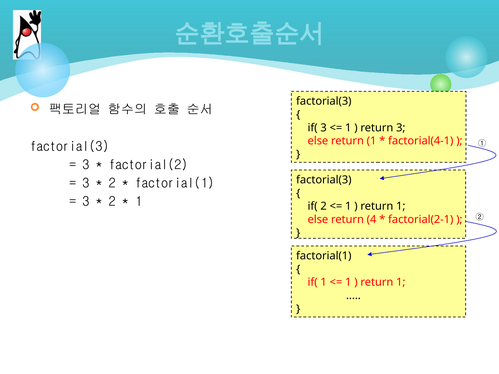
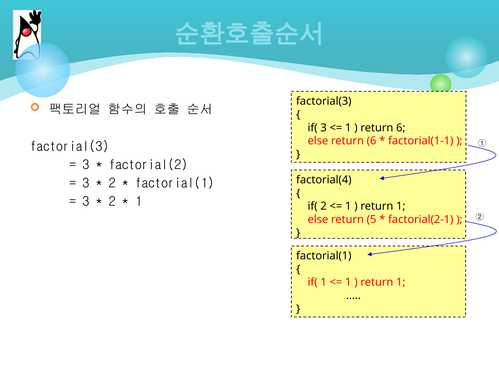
3 at (401, 128): 3 -> 6
else return 1: 1 -> 6
factorial(4-1: factorial(4-1 -> factorial(1-1
factorial(3 at (324, 180): factorial(3 -> factorial(4
4: 4 -> 5
